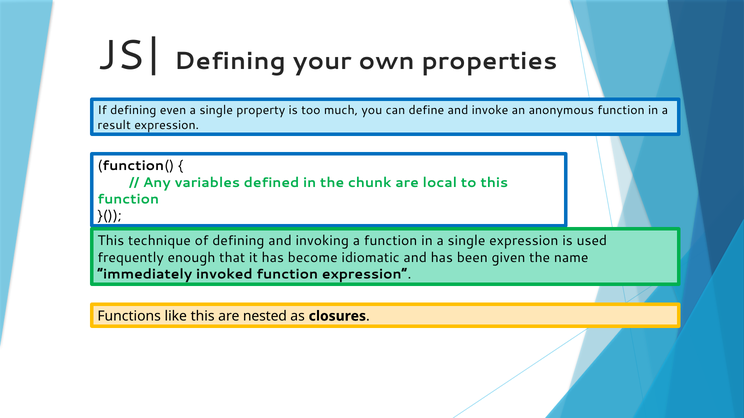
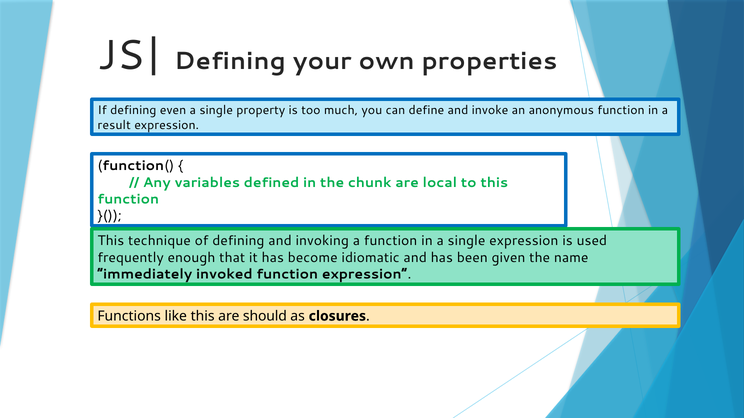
nested: nested -> should
